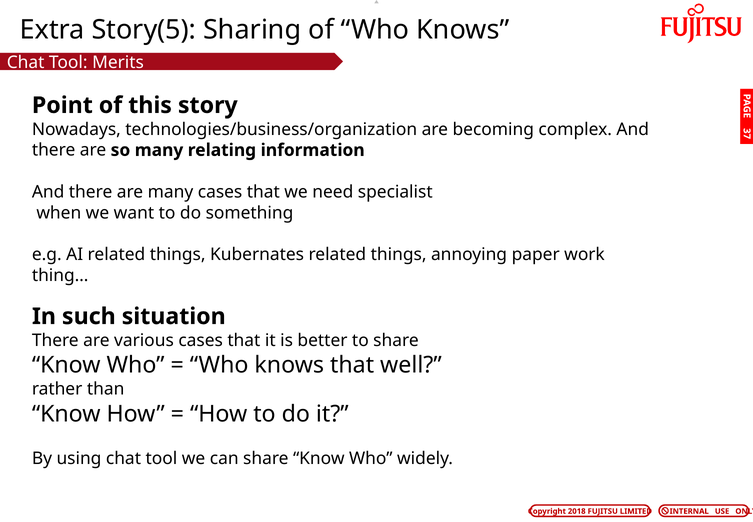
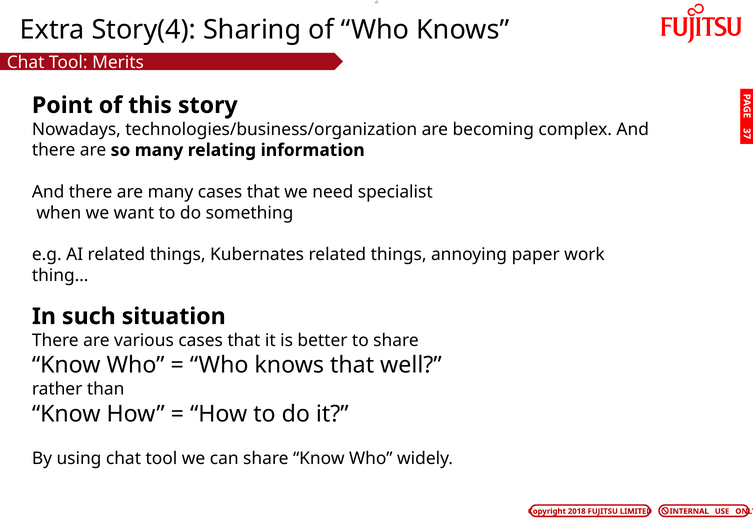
Story(5: Story(5 -> Story(4
